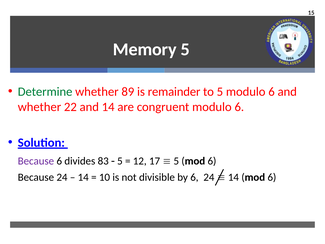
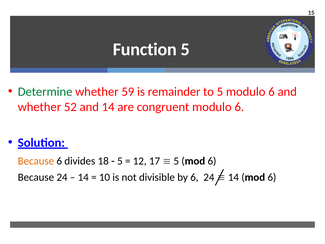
Memory: Memory -> Function
89: 89 -> 59
22: 22 -> 52
Because at (36, 161) colour: purple -> orange
83: 83 -> 18
